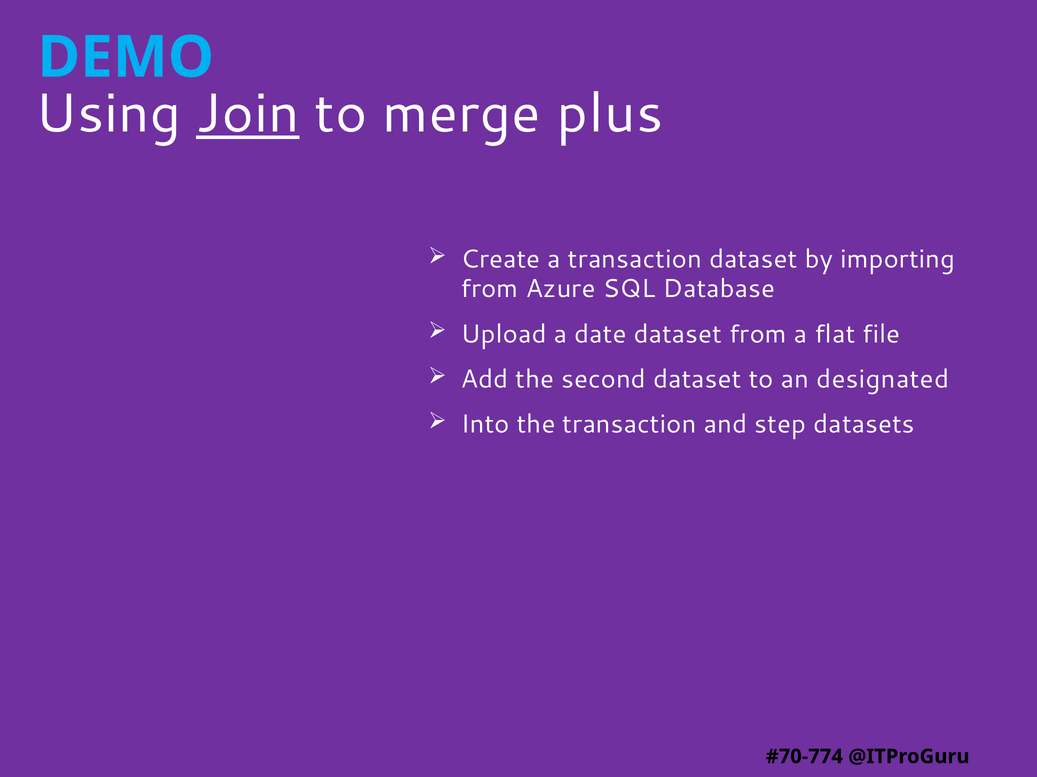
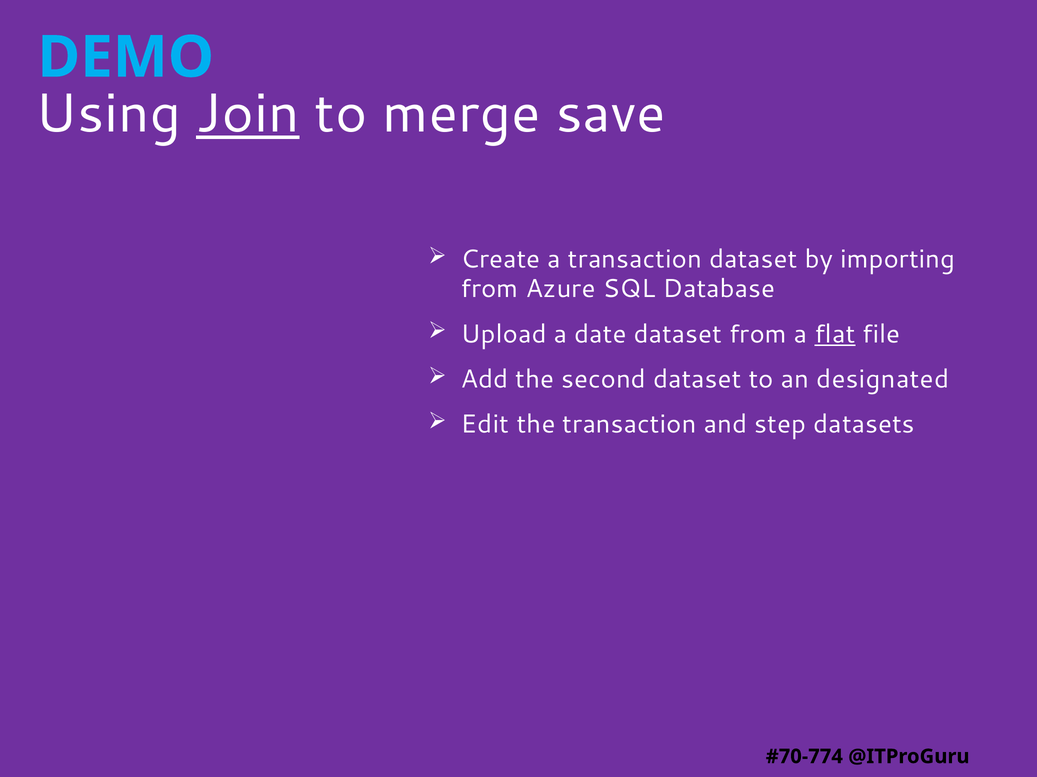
plus: plus -> save
flat underline: none -> present
Into: Into -> Edit
